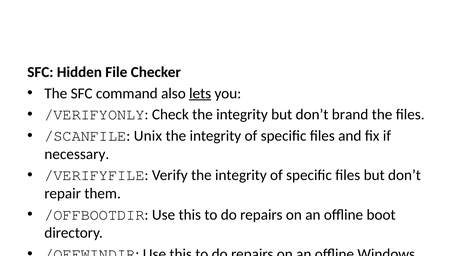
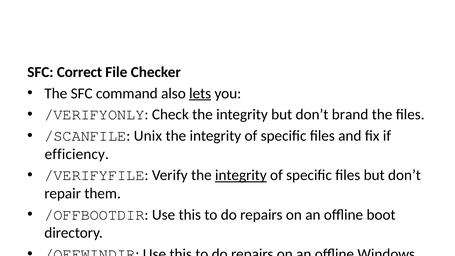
Hidden: Hidden -> Correct
necessary: necessary -> efficiency
integrity at (241, 175) underline: none -> present
